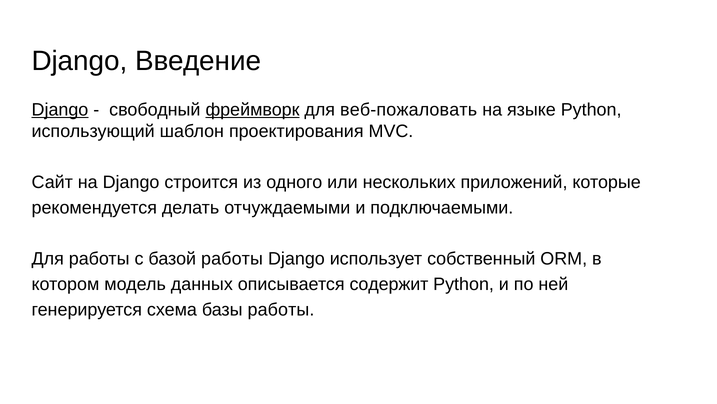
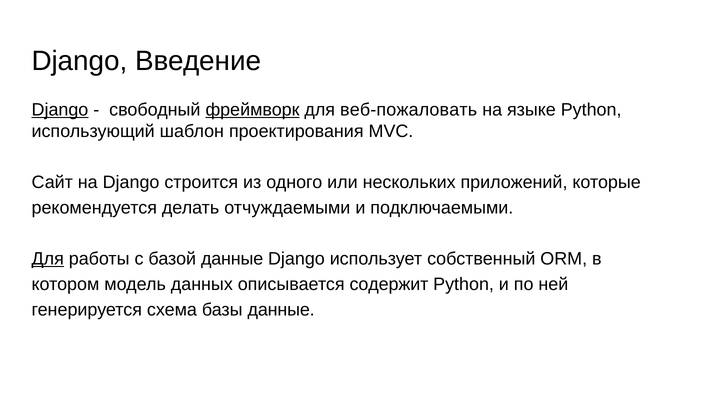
Для at (48, 258) underline: none -> present
базой работы: работы -> данные
базы работы: работы -> данные
